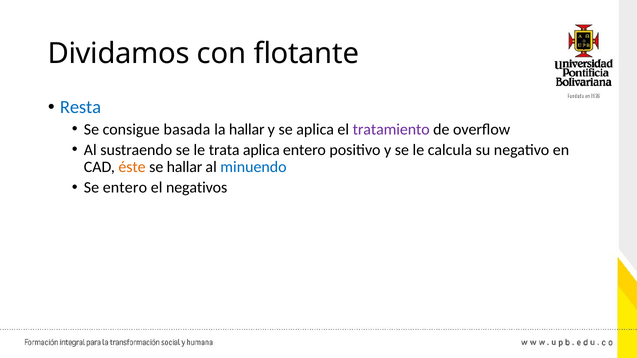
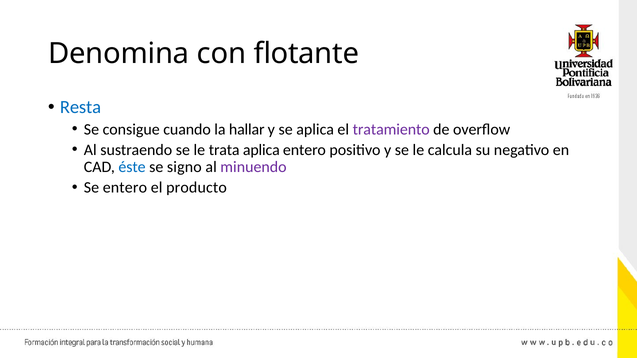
Dividamos: Dividamos -> Denomina
basada: basada -> cuando
éste colour: orange -> blue
se hallar: hallar -> signo
minuendo colour: blue -> purple
negativos: negativos -> producto
